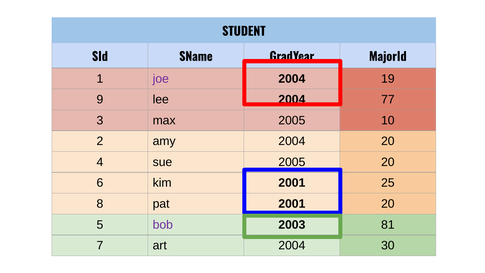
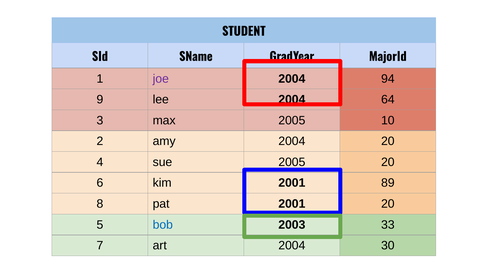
19: 19 -> 94
77: 77 -> 64
25: 25 -> 89
bob colour: purple -> blue
81: 81 -> 33
